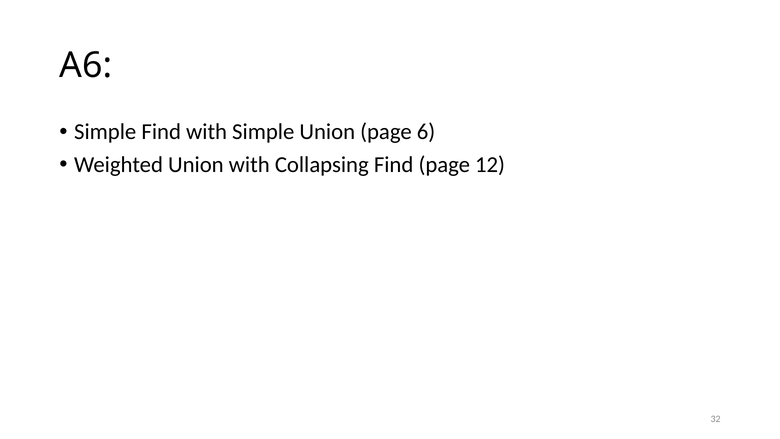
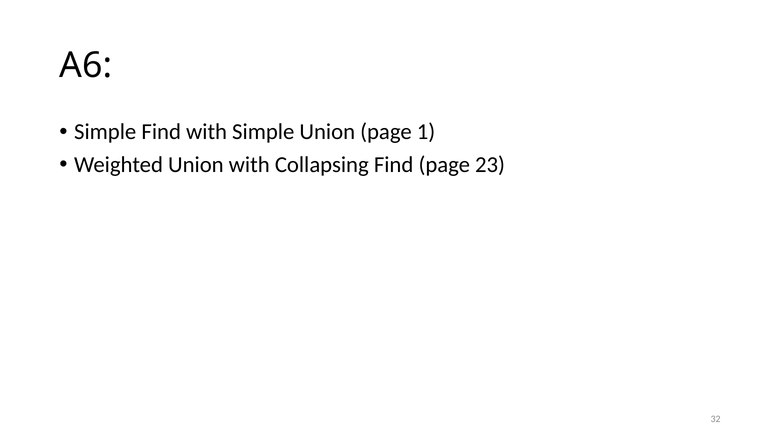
6: 6 -> 1
12: 12 -> 23
